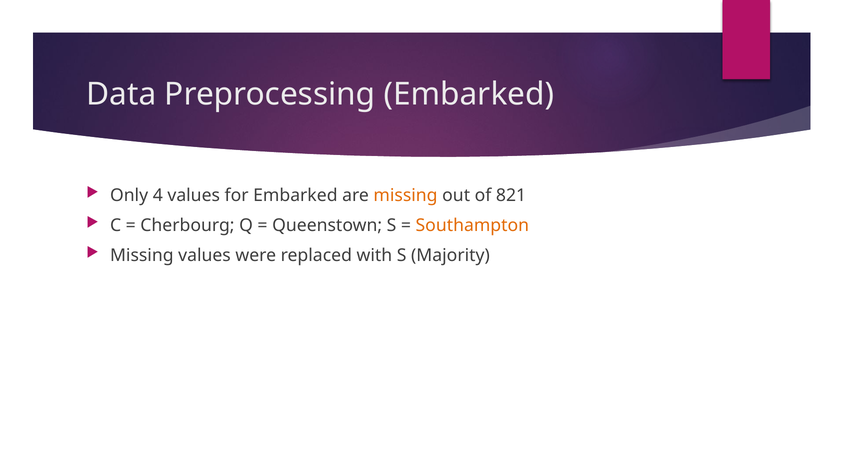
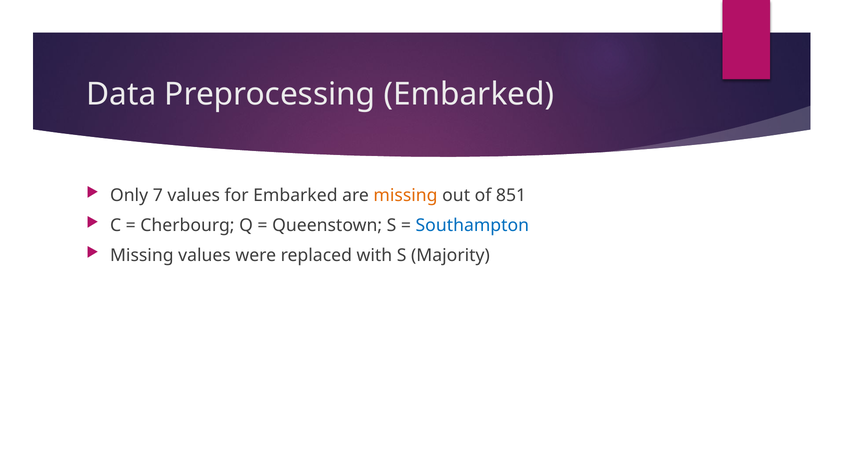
4: 4 -> 7
821: 821 -> 851
Southampton colour: orange -> blue
